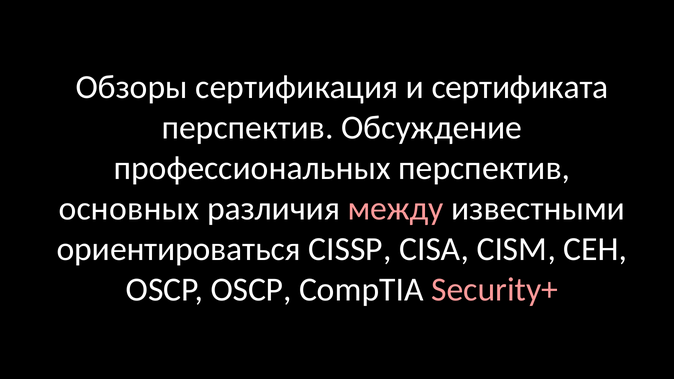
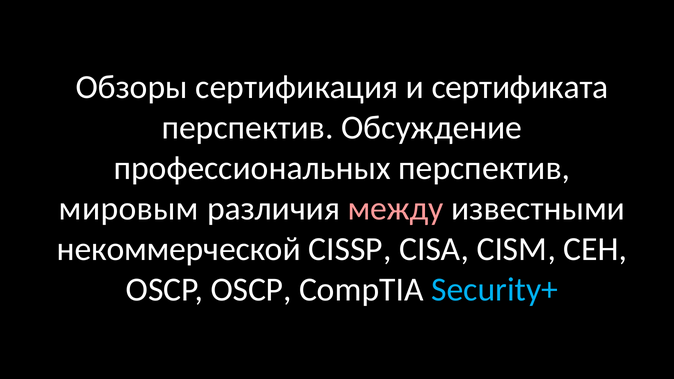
основных: основных -> мировым
ориентироваться: ориентироваться -> некоммерческой
Security+ colour: pink -> light blue
